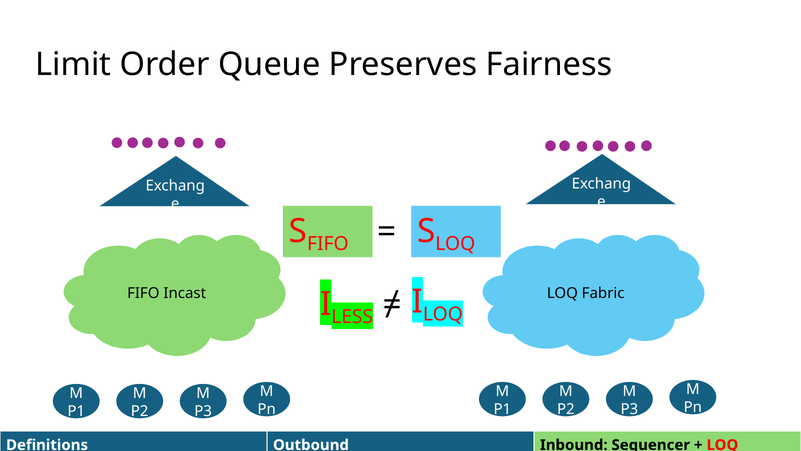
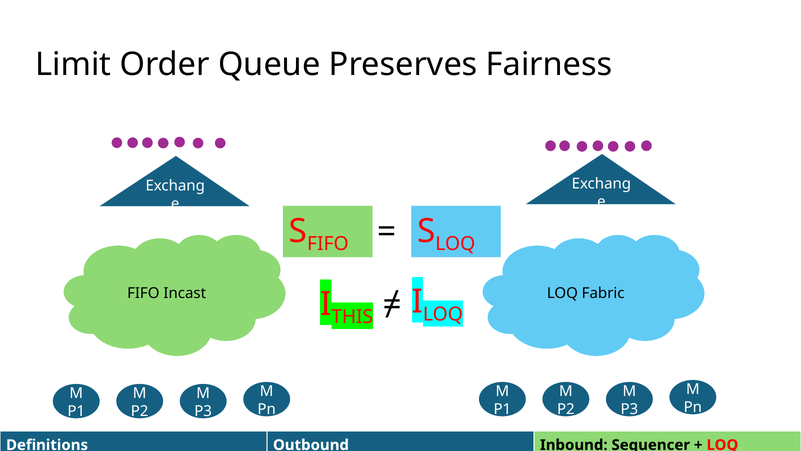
LESS: LESS -> THIS
